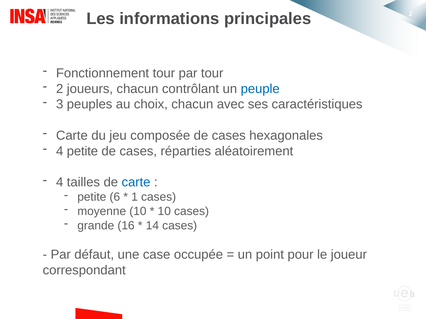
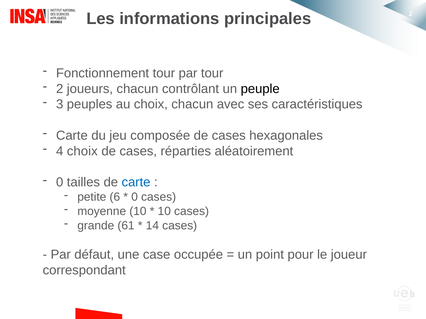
peuple colour: blue -> black
4 petite: petite -> choix
4 at (60, 183): 4 -> 0
1 at (135, 197): 1 -> 0
16: 16 -> 61
